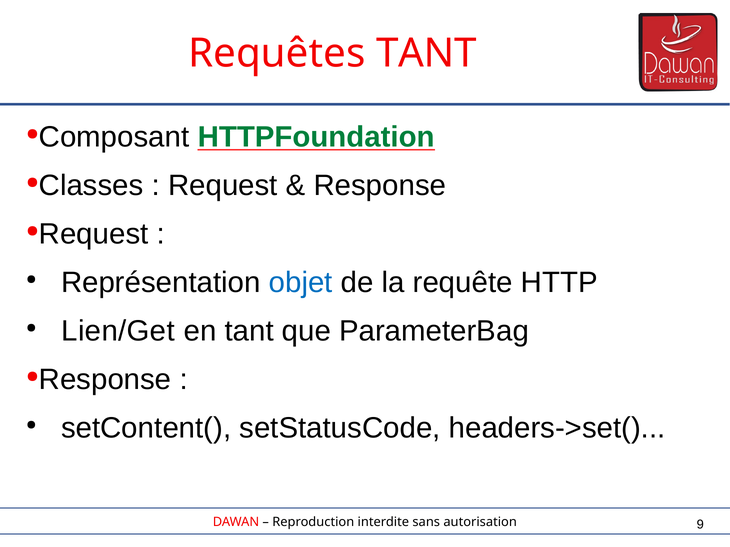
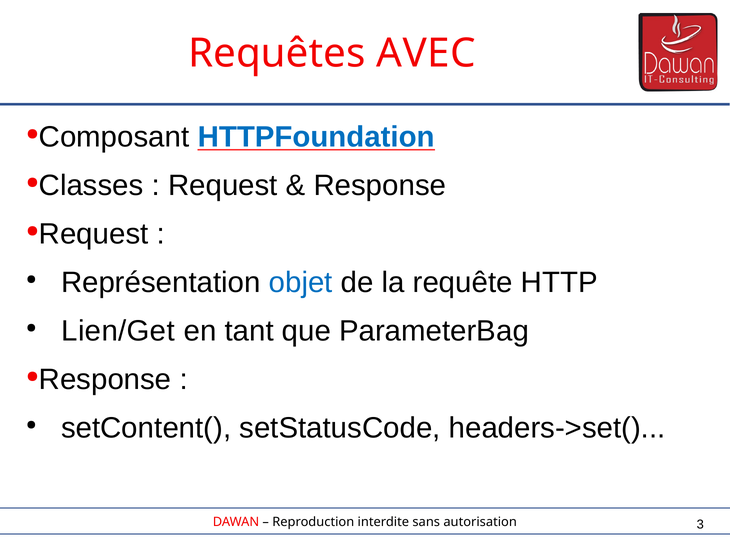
Requêtes TANT: TANT -> AVEC
HTTPFoundation colour: green -> blue
9: 9 -> 3
